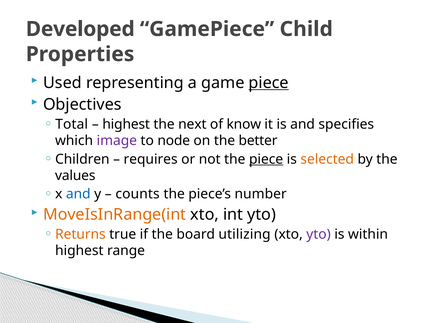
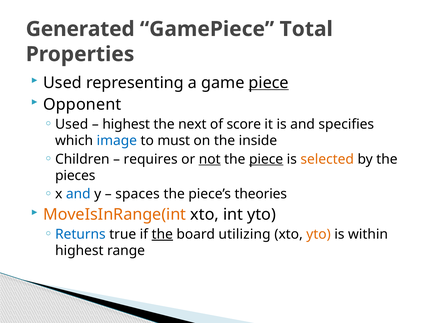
Developed: Developed -> Generated
Child: Child -> Total
Objectives: Objectives -> Opponent
Total at (72, 124): Total -> Used
know: know -> score
image colour: purple -> blue
node: node -> must
better: better -> inside
not underline: none -> present
values: values -> pieces
counts: counts -> spaces
number: number -> theories
Returns colour: orange -> blue
the at (162, 234) underline: none -> present
yto at (319, 234) colour: purple -> orange
